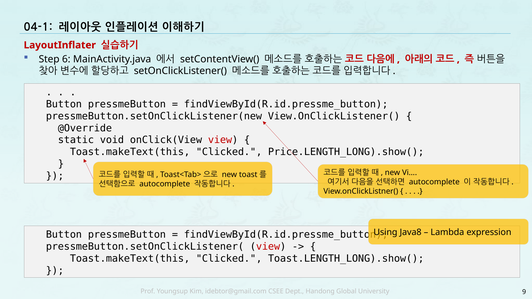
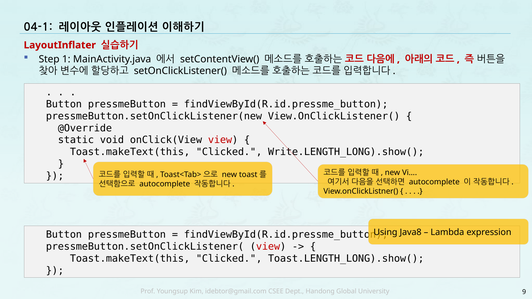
6: 6 -> 1
Price.LENGTH_LONG).show(: Price.LENGTH_LONG).show( -> Write.LENGTH_LONG).show(
